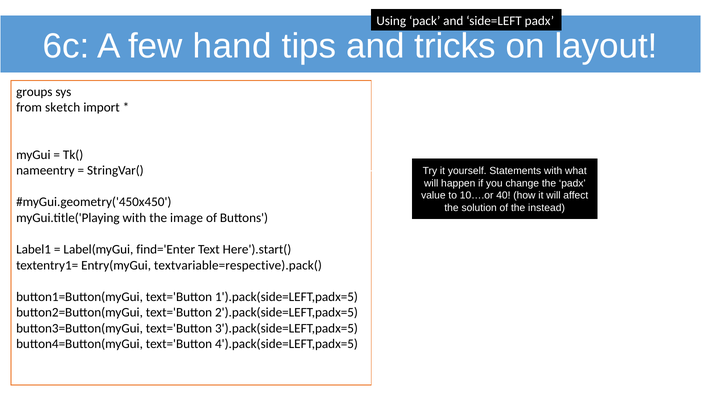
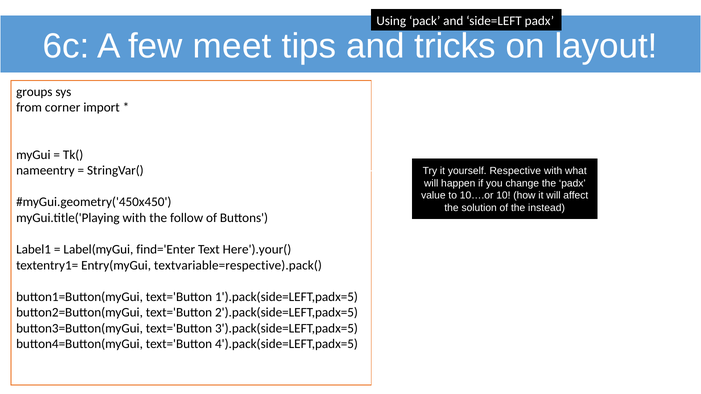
hand: hand -> meet
sketch: sketch -> corner
Statements: Statements -> Respective
40: 40 -> 10
image: image -> follow
Here').start(: Here').start( -> Here').your(
